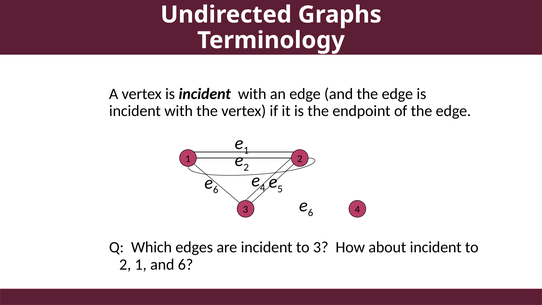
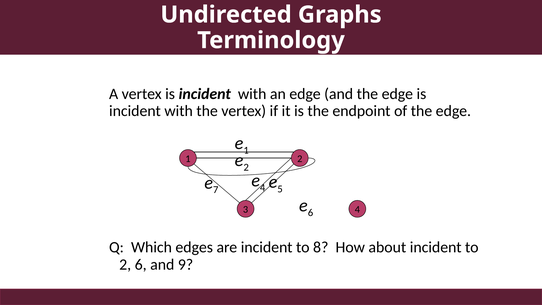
6 at (216, 190): 6 -> 7
to 3: 3 -> 8
2 1: 1 -> 6
and 6: 6 -> 9
